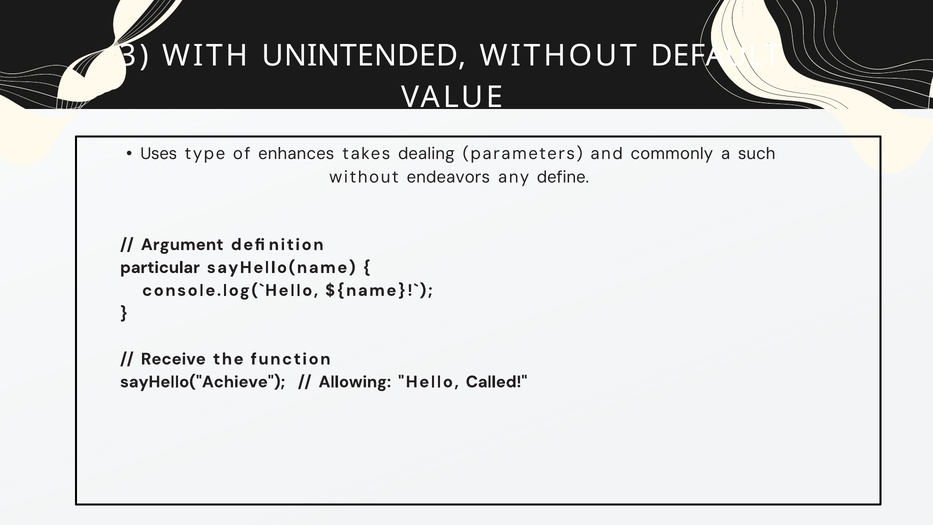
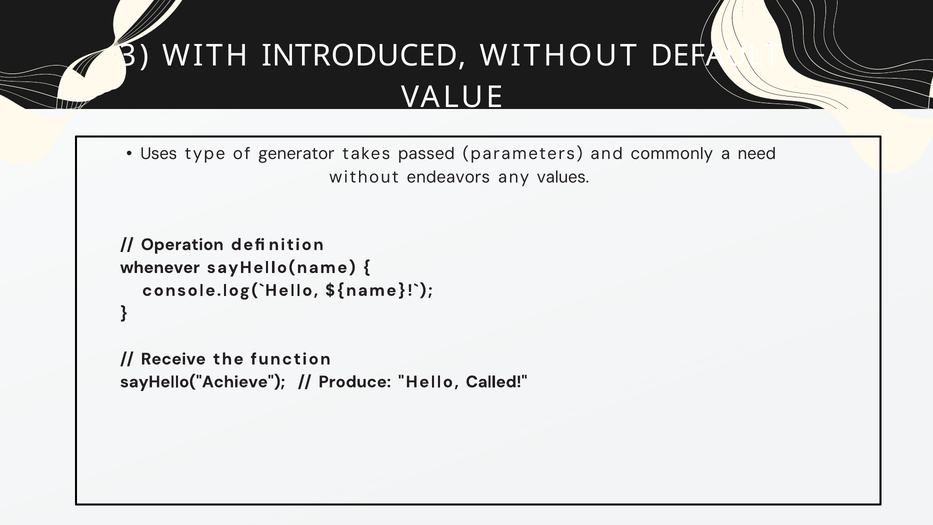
UNINTENDED: UNINTENDED -> INTRODUCED
enhances: enhances -> generator
dealing: dealing -> passed
such: such -> need
define: define -> values
Argument: Argument -> Operation
particular: particular -> whenever
Allowing: Allowing -> Produce
